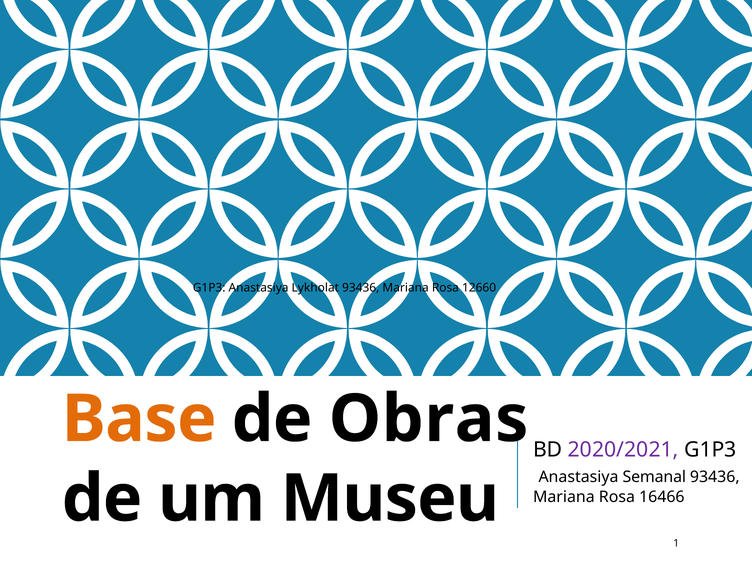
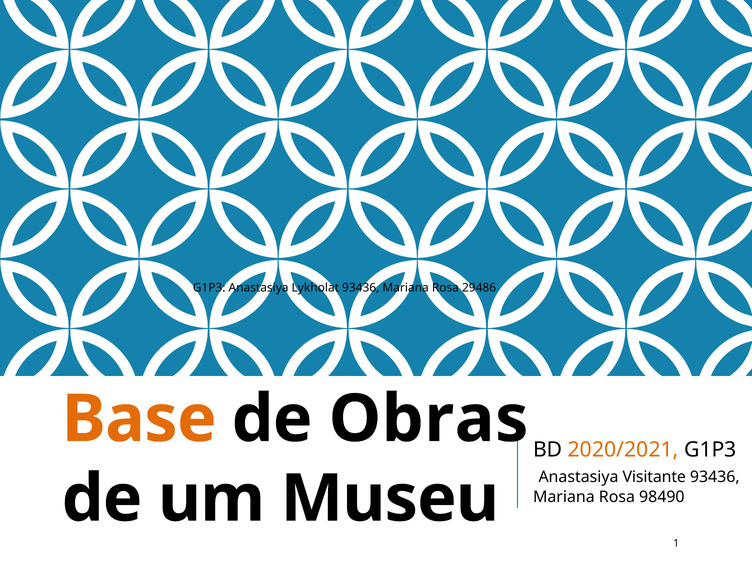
12660: 12660 -> 29486
2020/2021 colour: purple -> orange
Semanal: Semanal -> Visitante
16466: 16466 -> 98490
